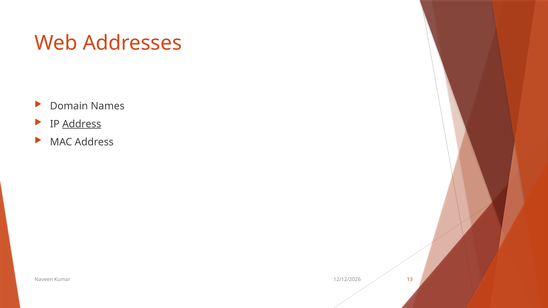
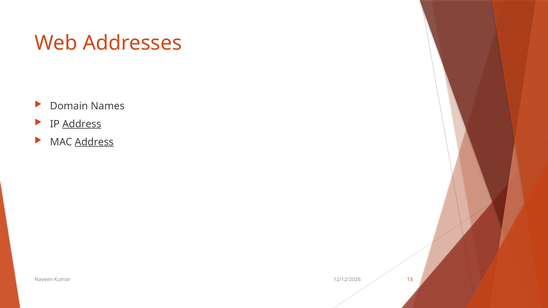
Address at (94, 142) underline: none -> present
